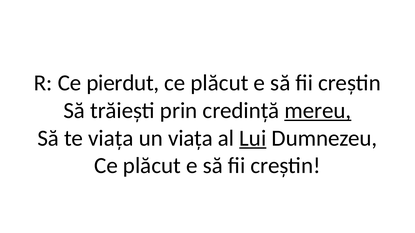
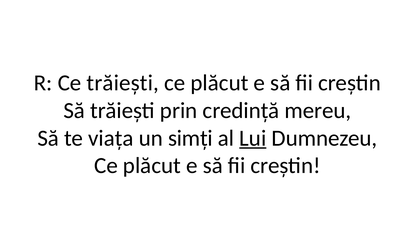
Ce pierdut: pierdut -> trăiești
mereu underline: present -> none
un viața: viața -> simți
